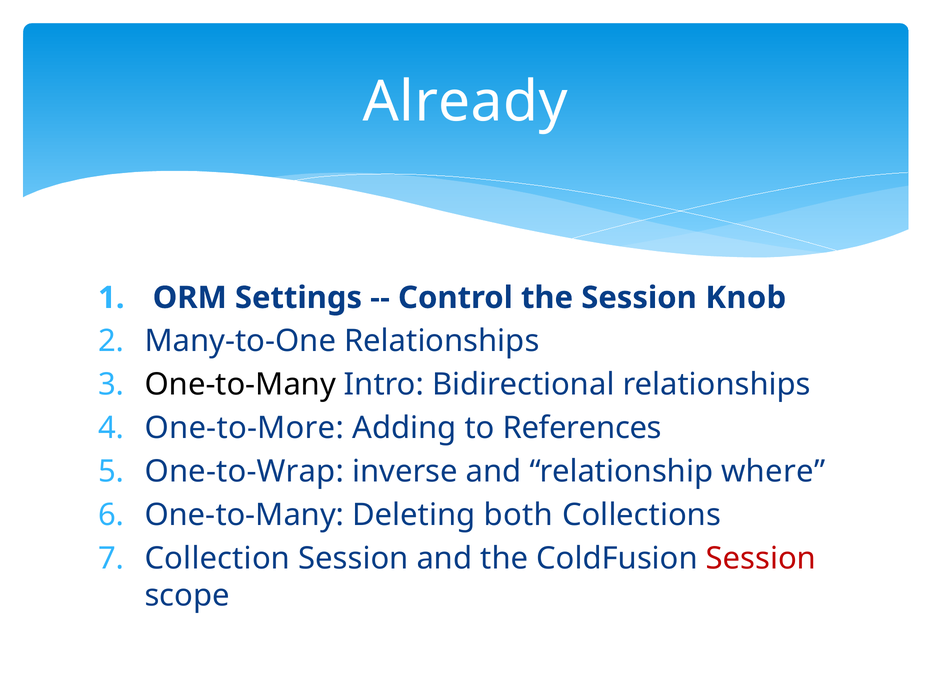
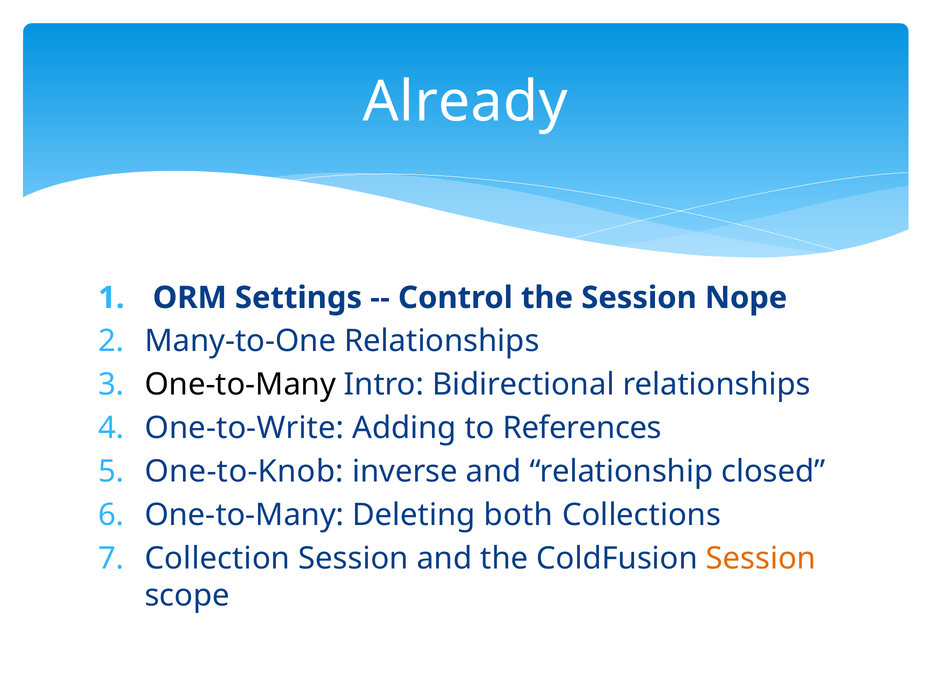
Knob: Knob -> Nope
One-to-More: One-to-More -> One-to-Write
One-to-Wrap: One-to-Wrap -> One-to-Knob
where: where -> closed
Session at (761, 558) colour: red -> orange
